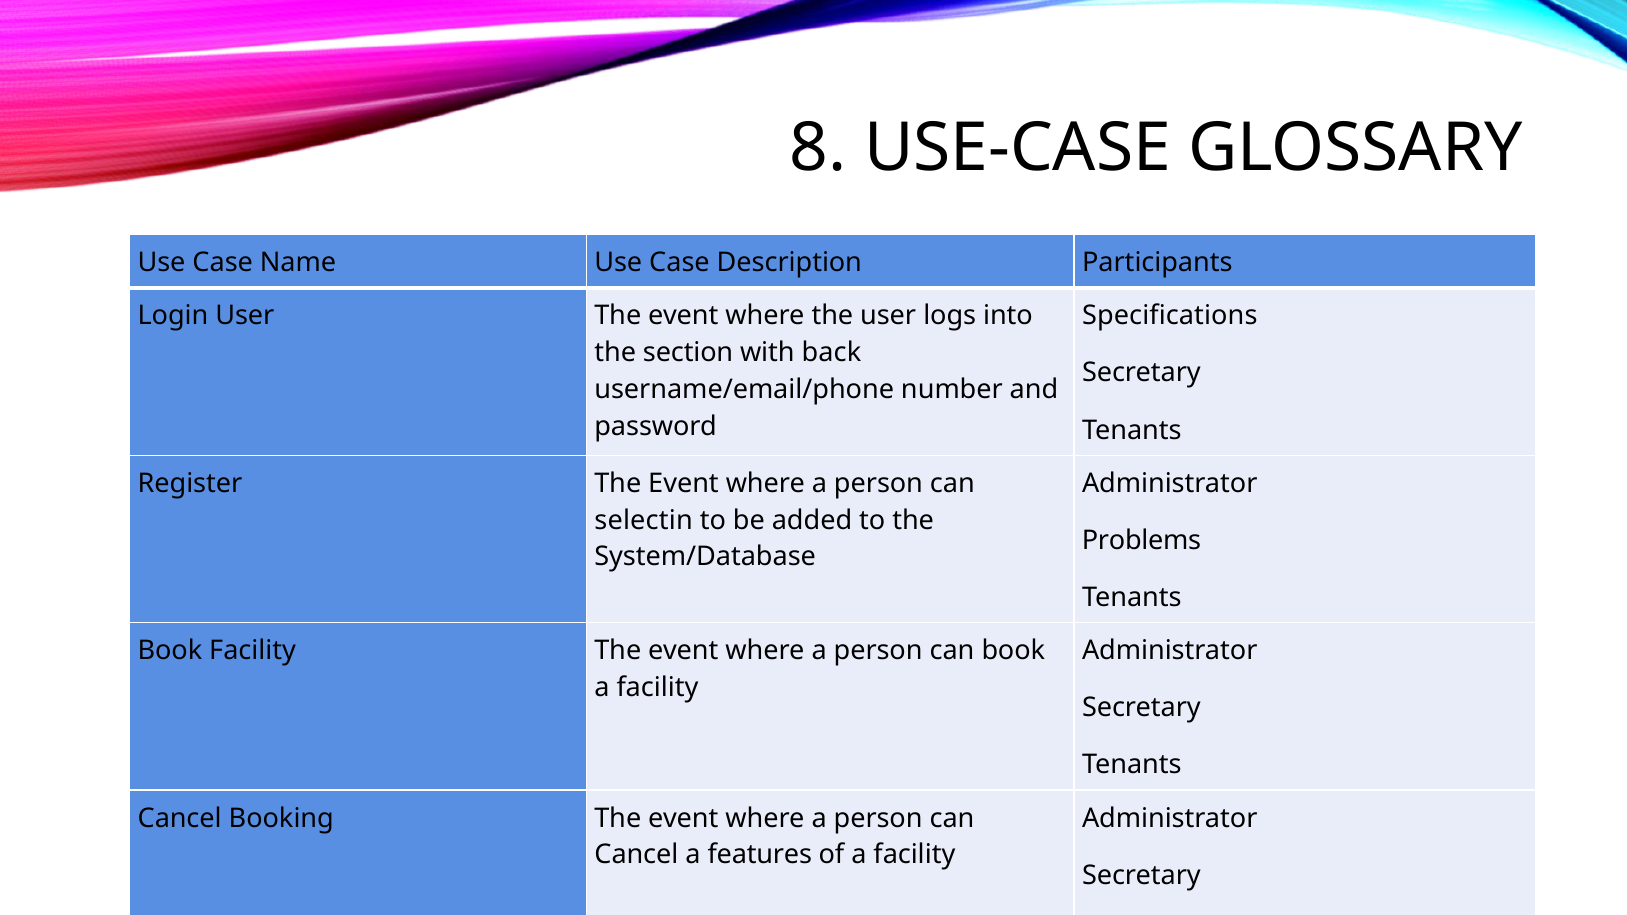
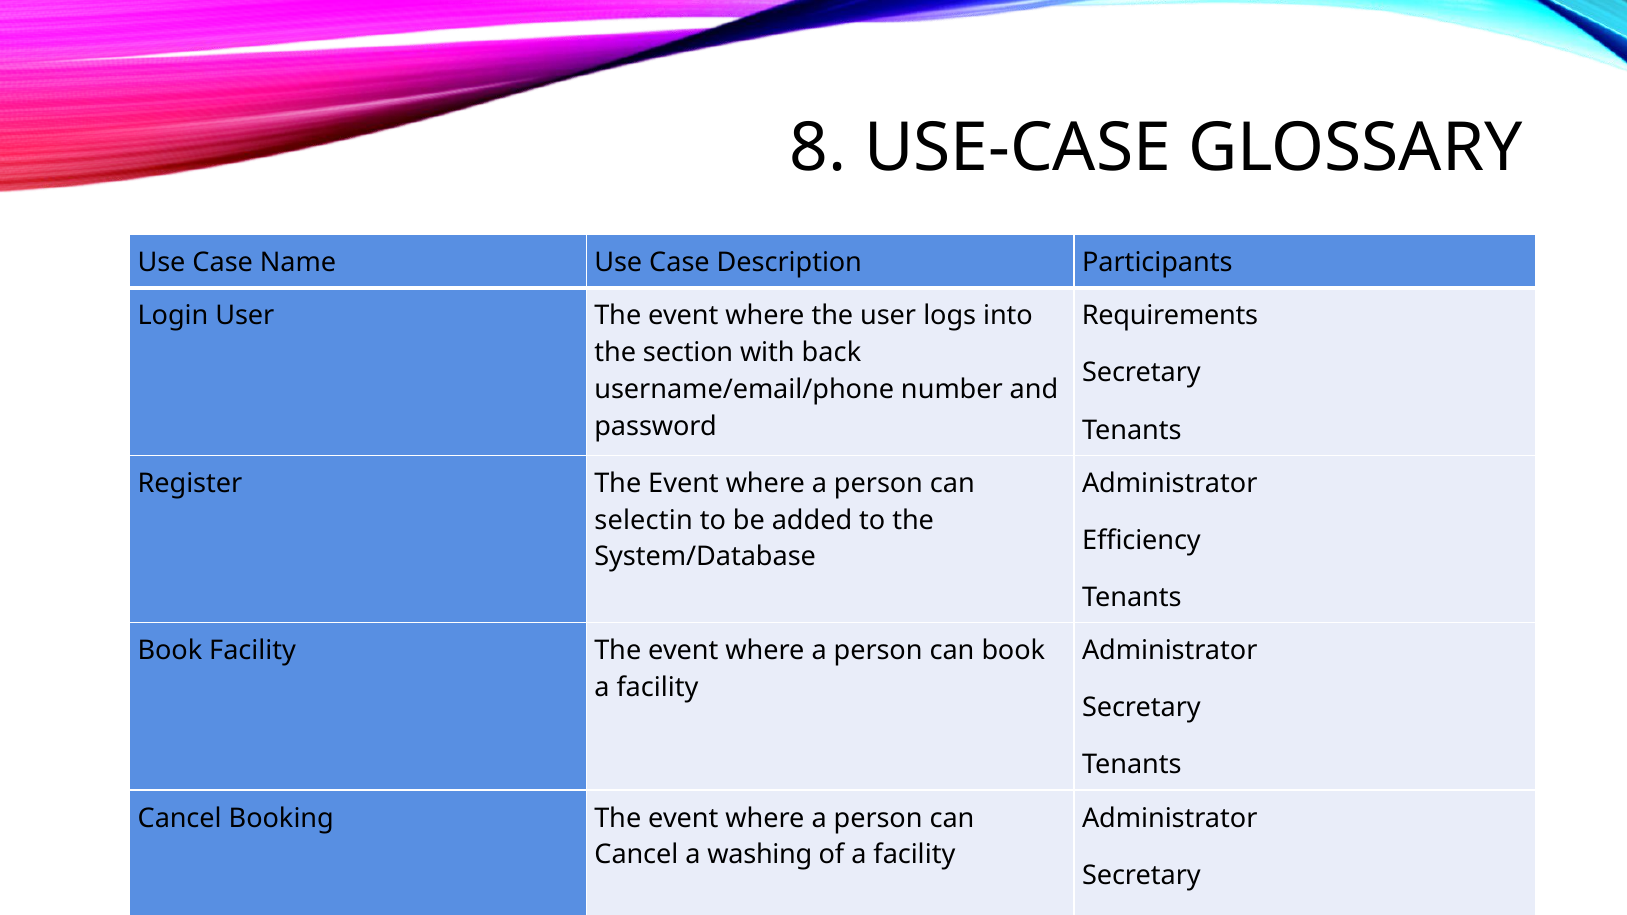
Specifications: Specifications -> Requirements
Problems: Problems -> Efficiency
features: features -> washing
